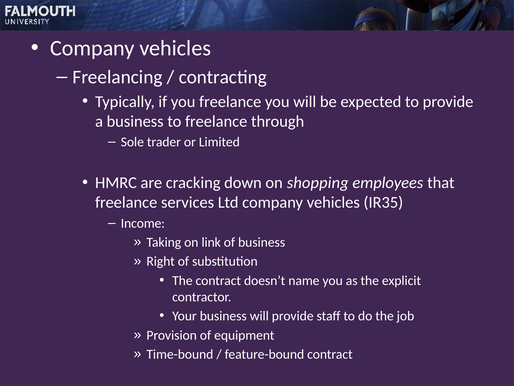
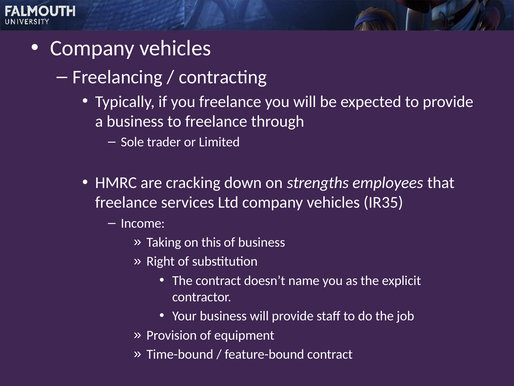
shopping: shopping -> strengths
link: link -> this
